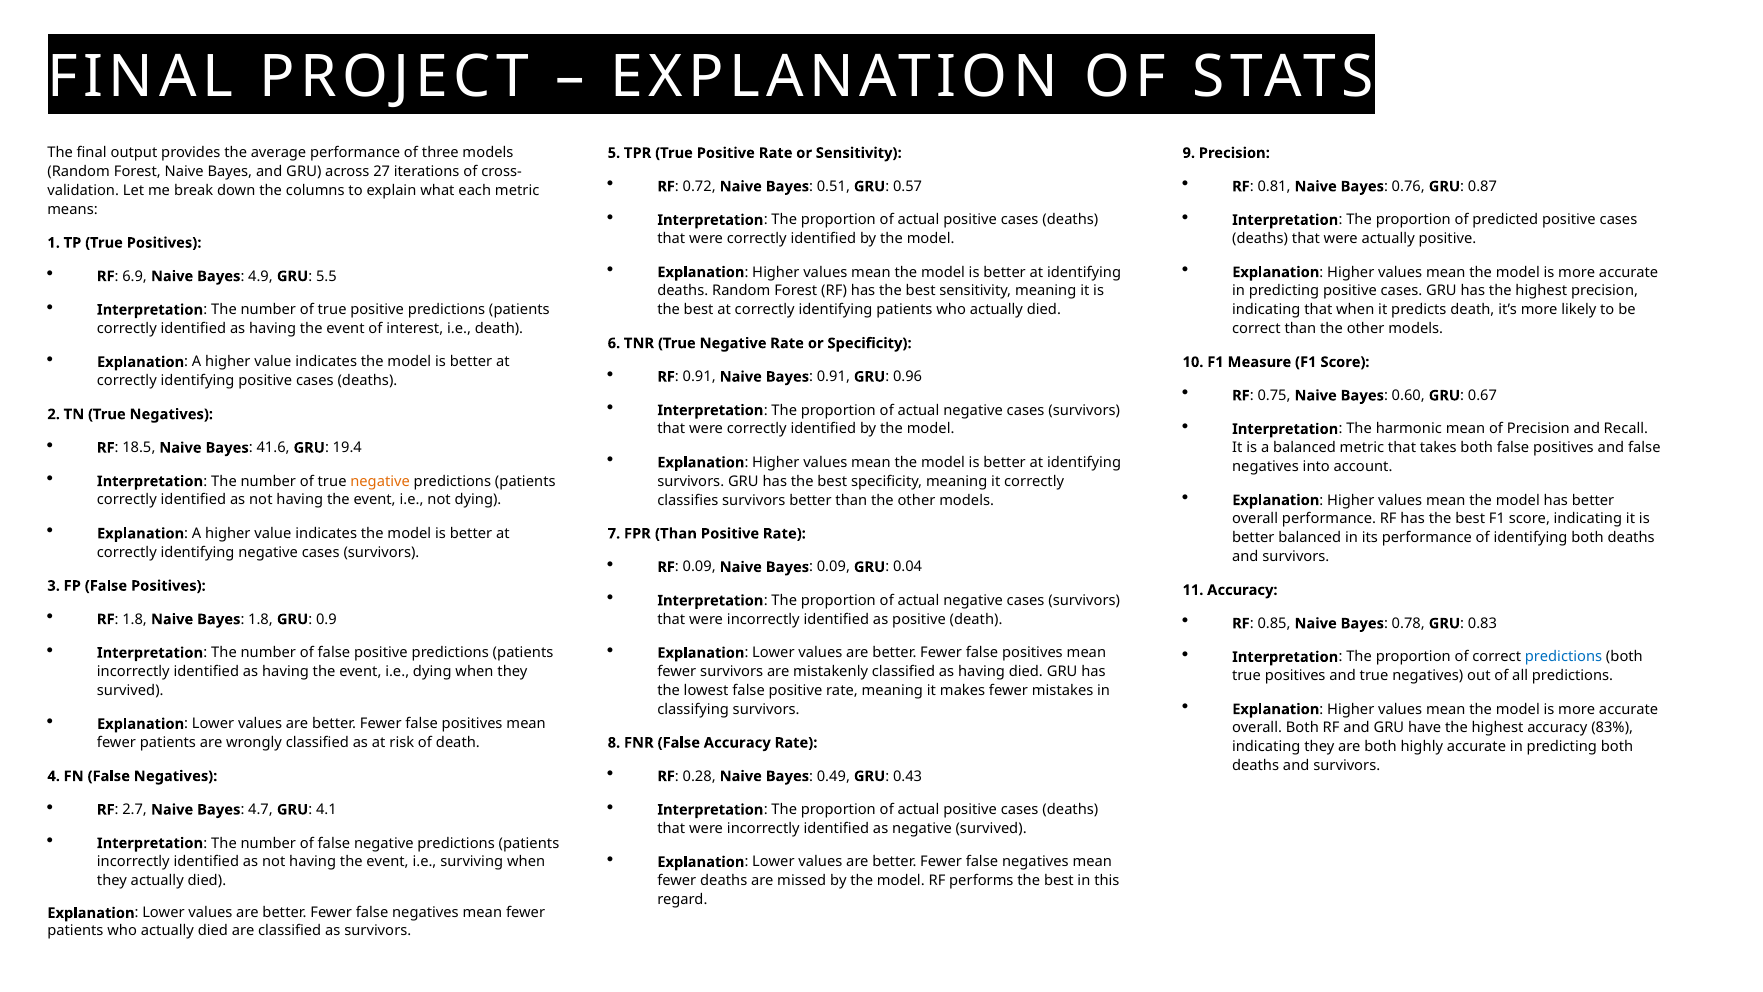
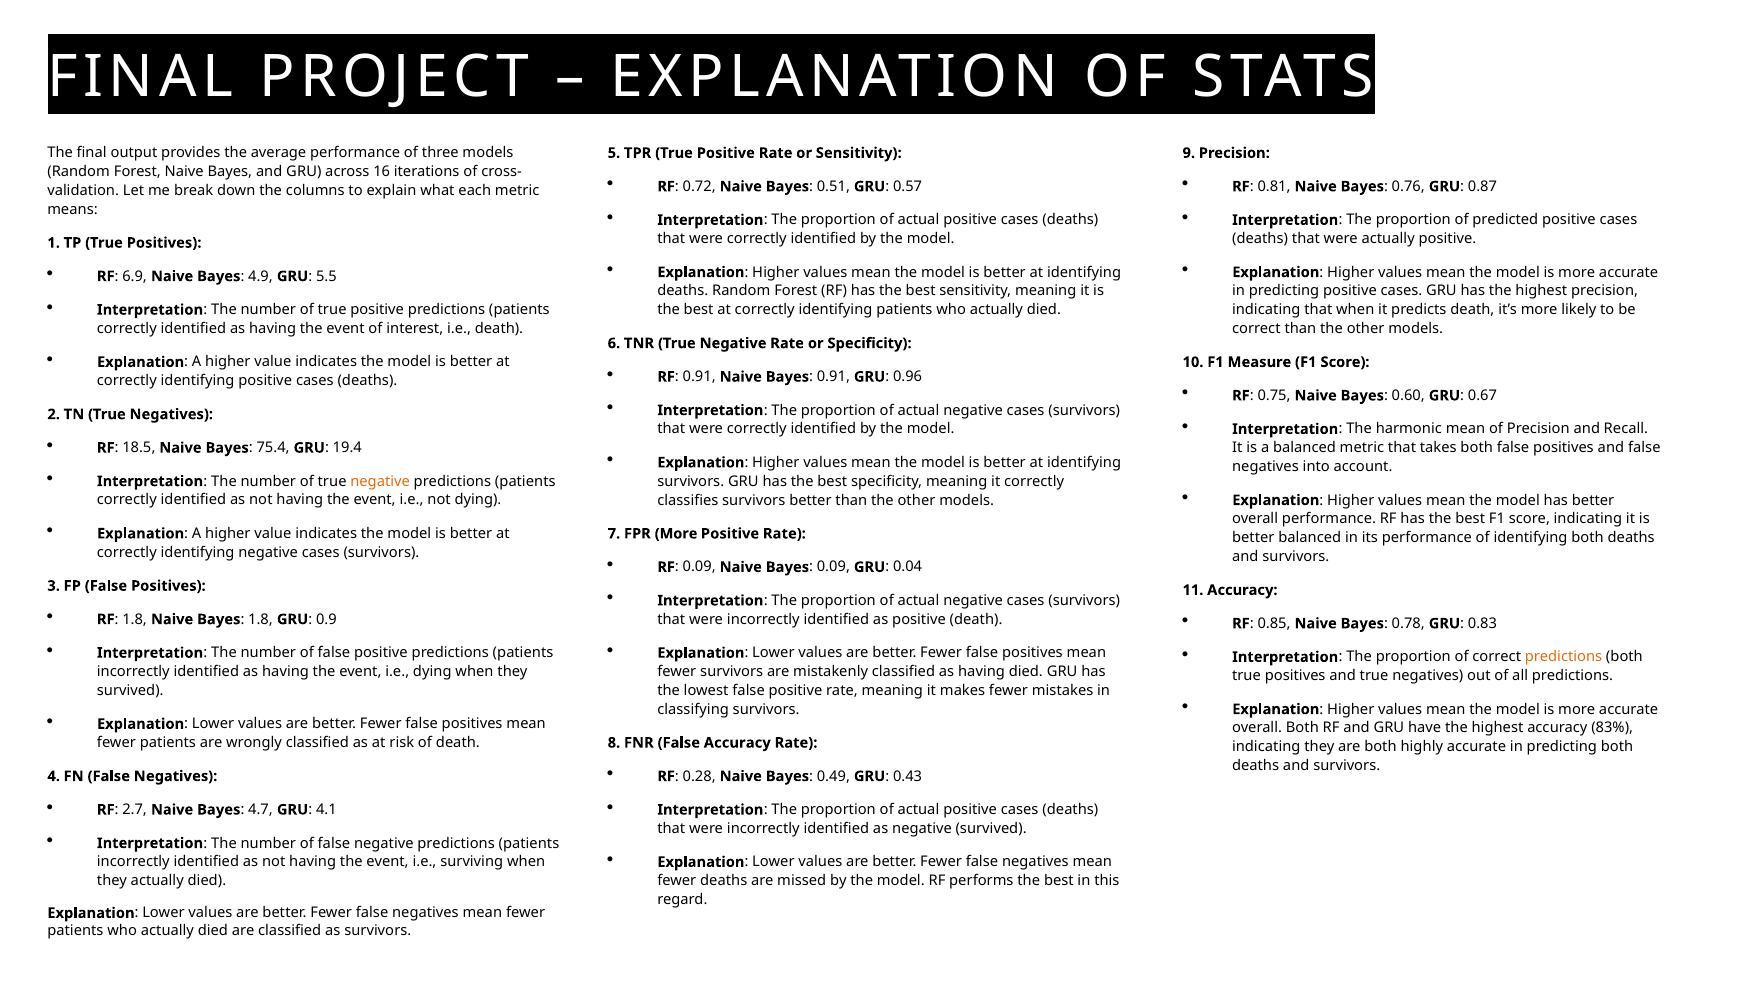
27: 27 -> 16
41.6: 41.6 -> 75.4
FPR Than: Than -> More
predictions at (1563, 657) colour: blue -> orange
